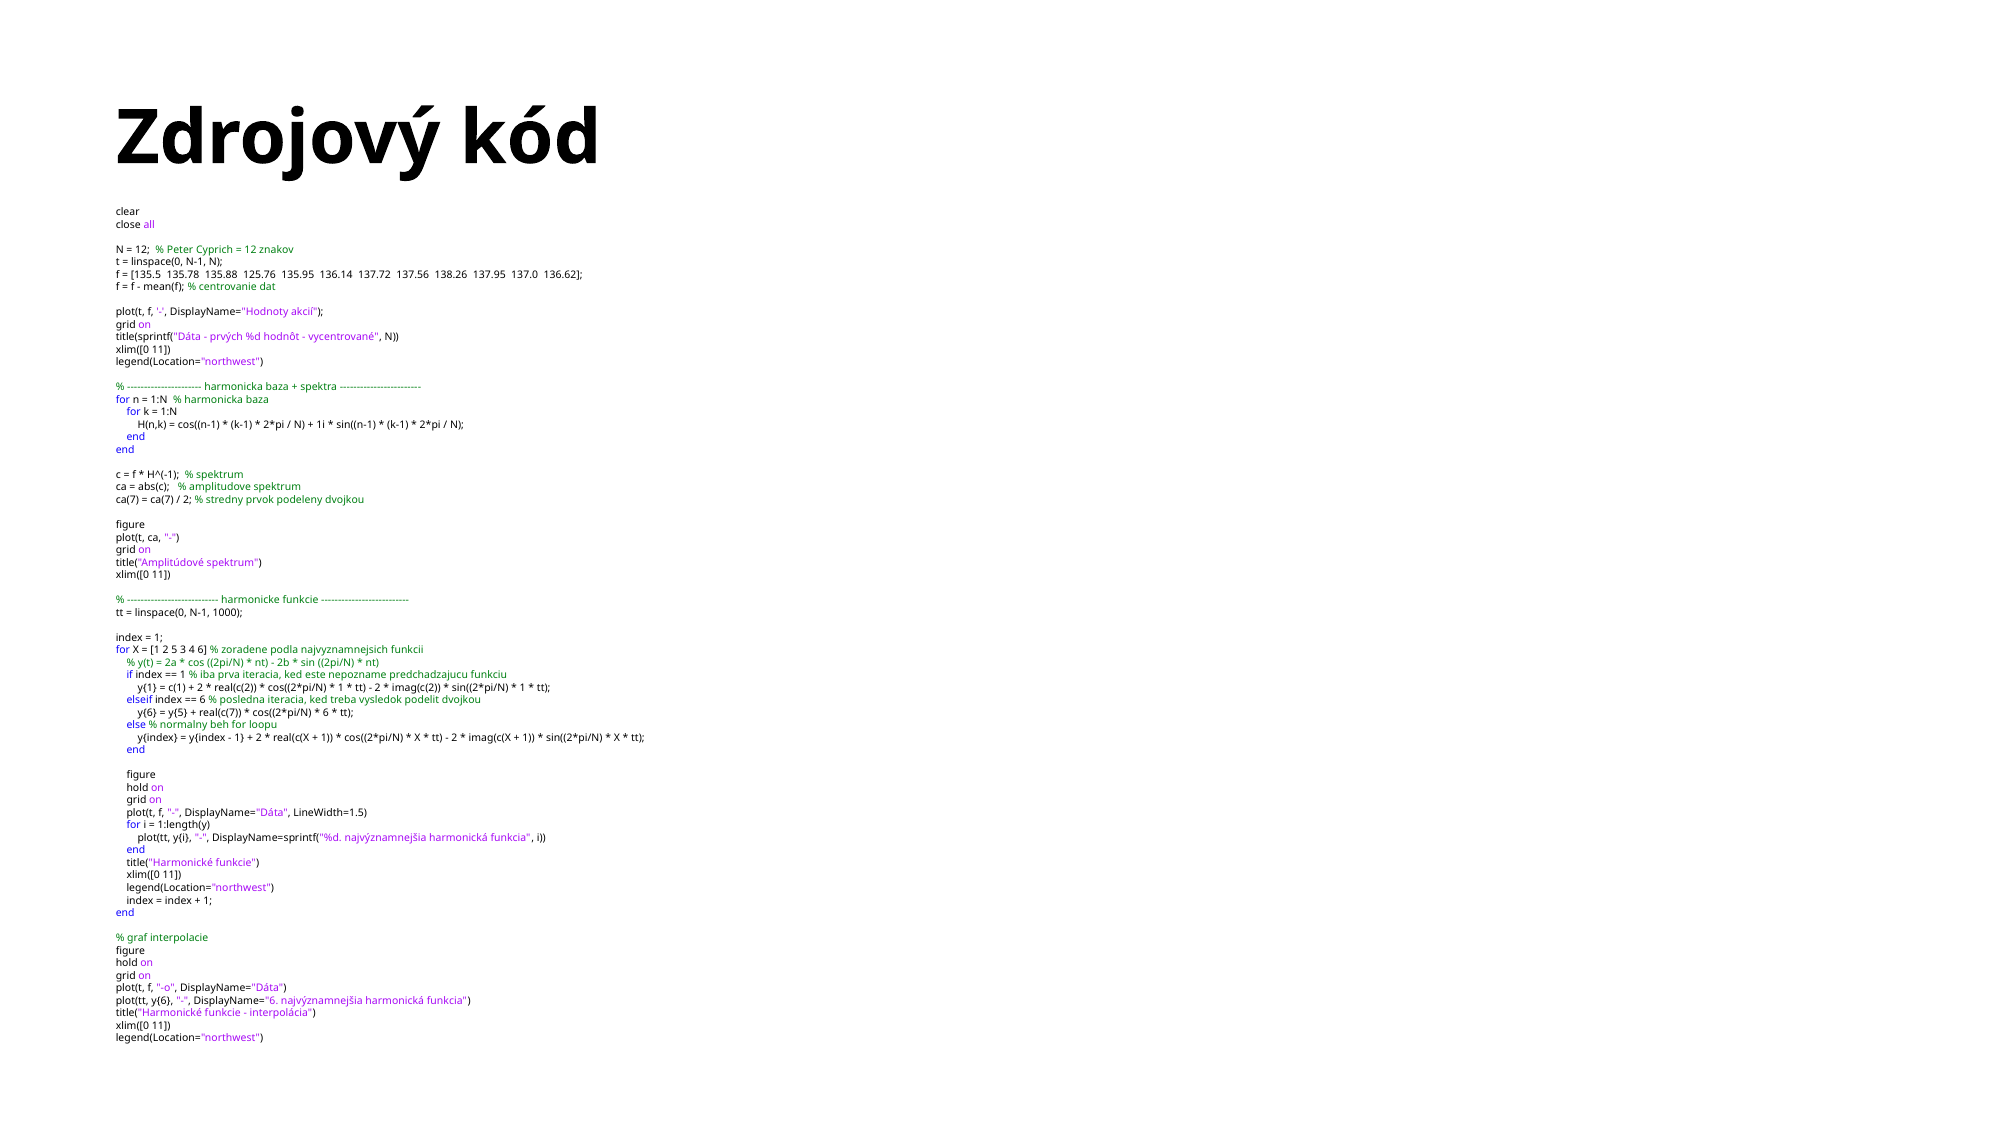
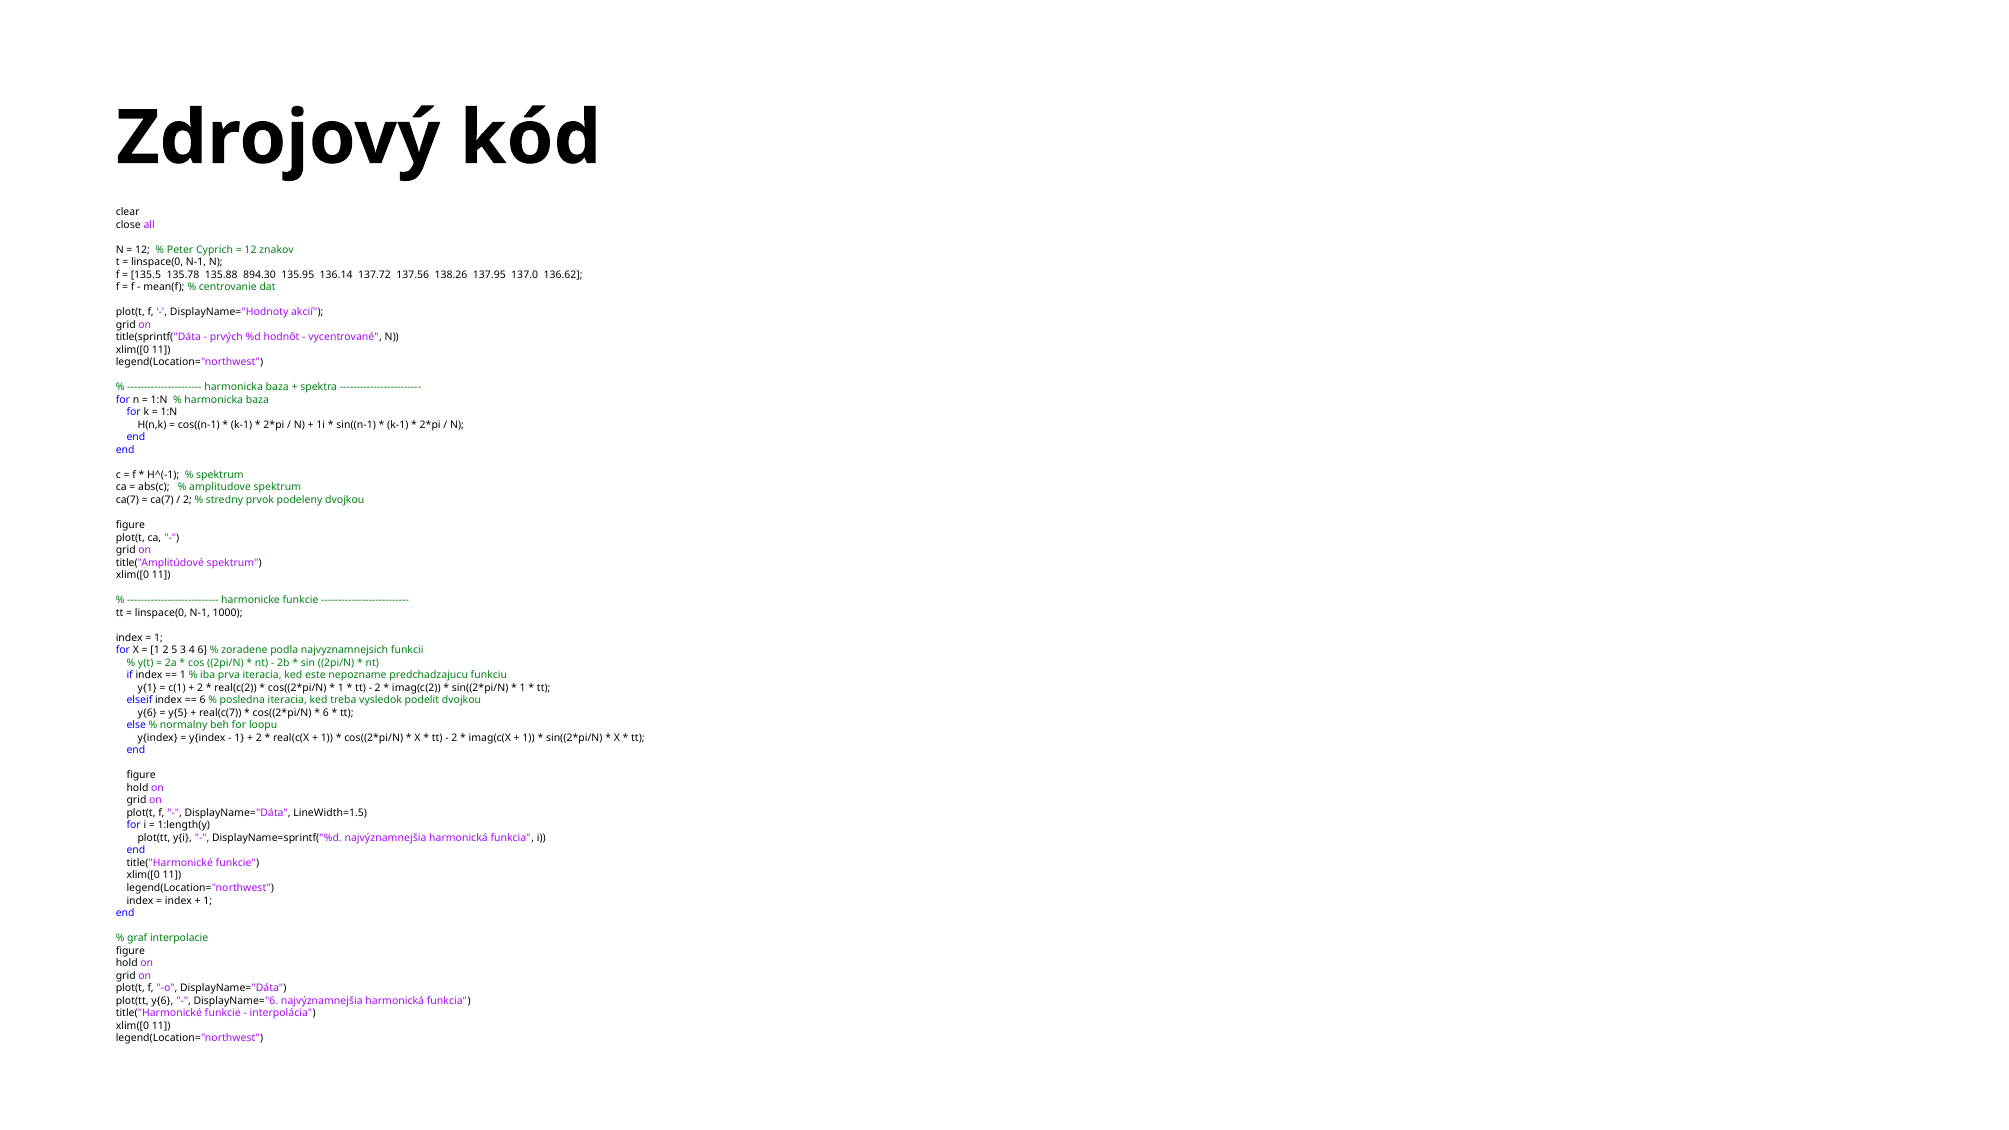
125.76: 125.76 -> 894.30
